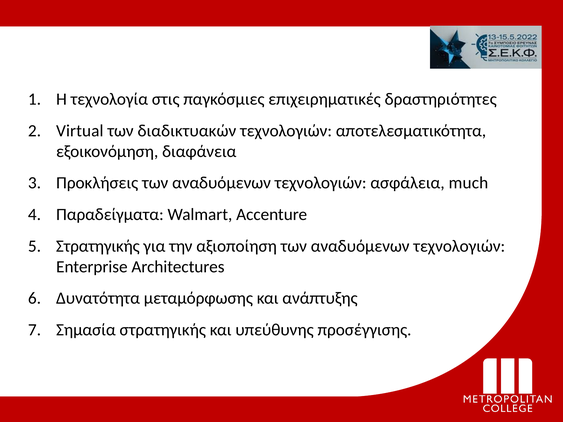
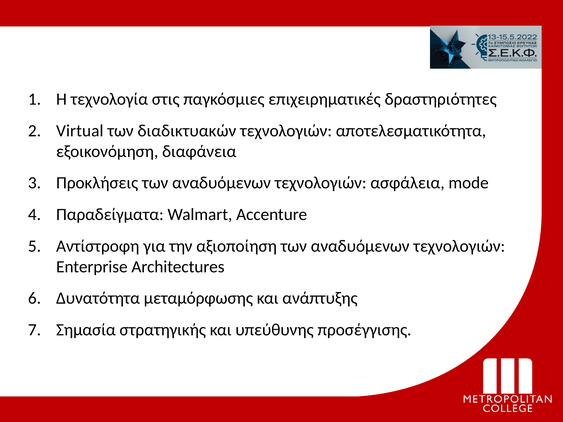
much: much -> mode
Στρατηγικής at (98, 246): Στρατηγικής -> Αντίστροφη
